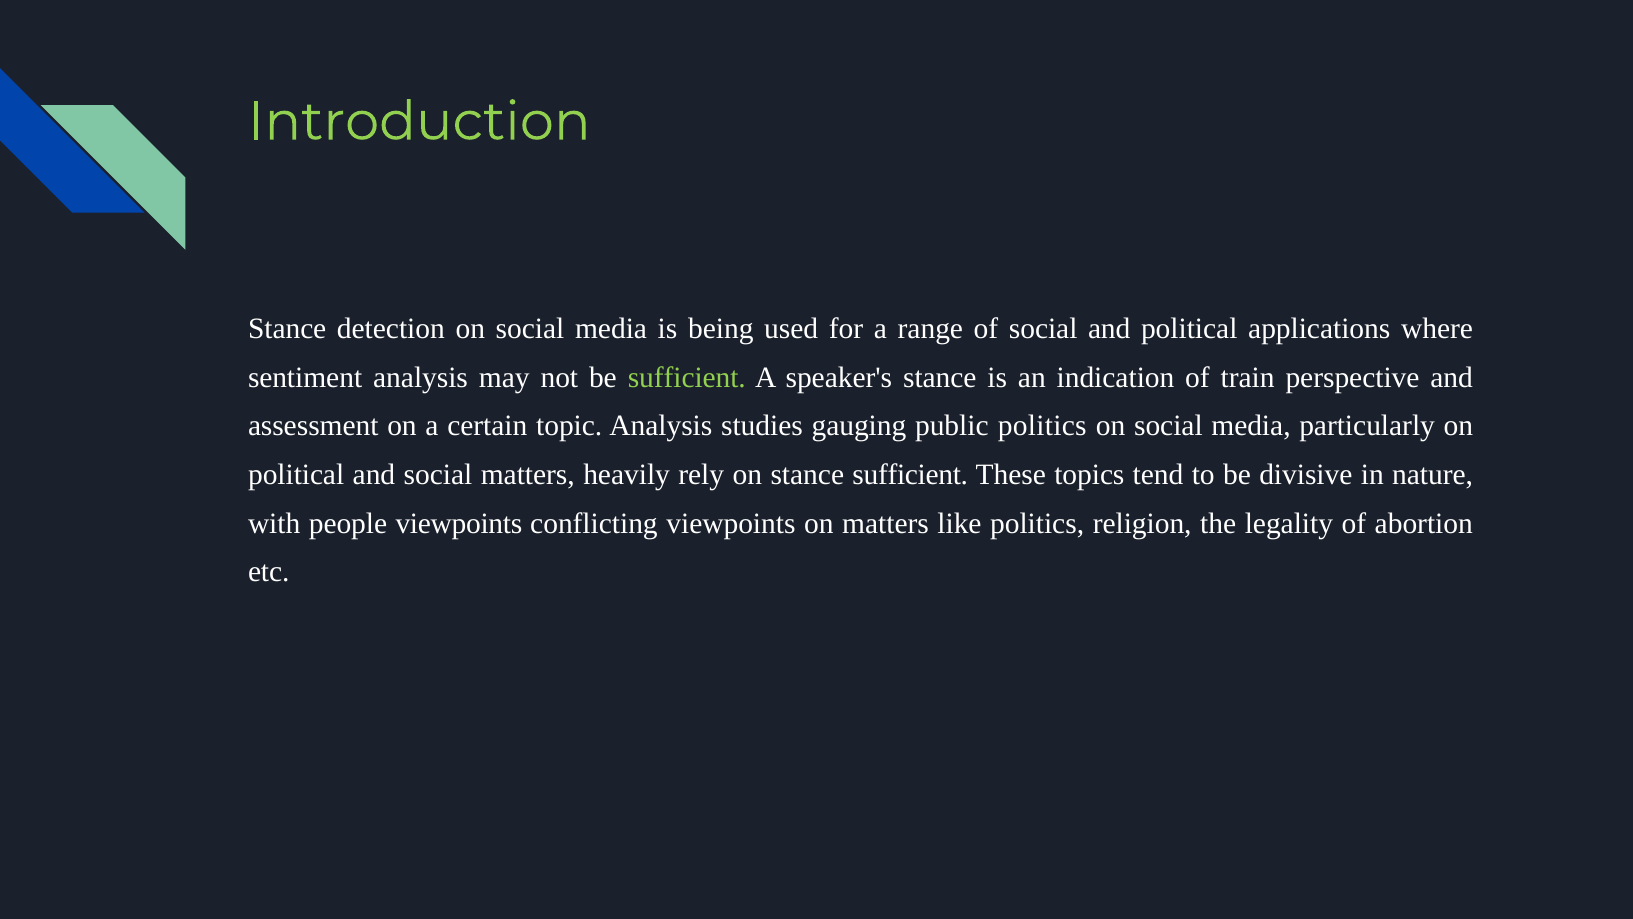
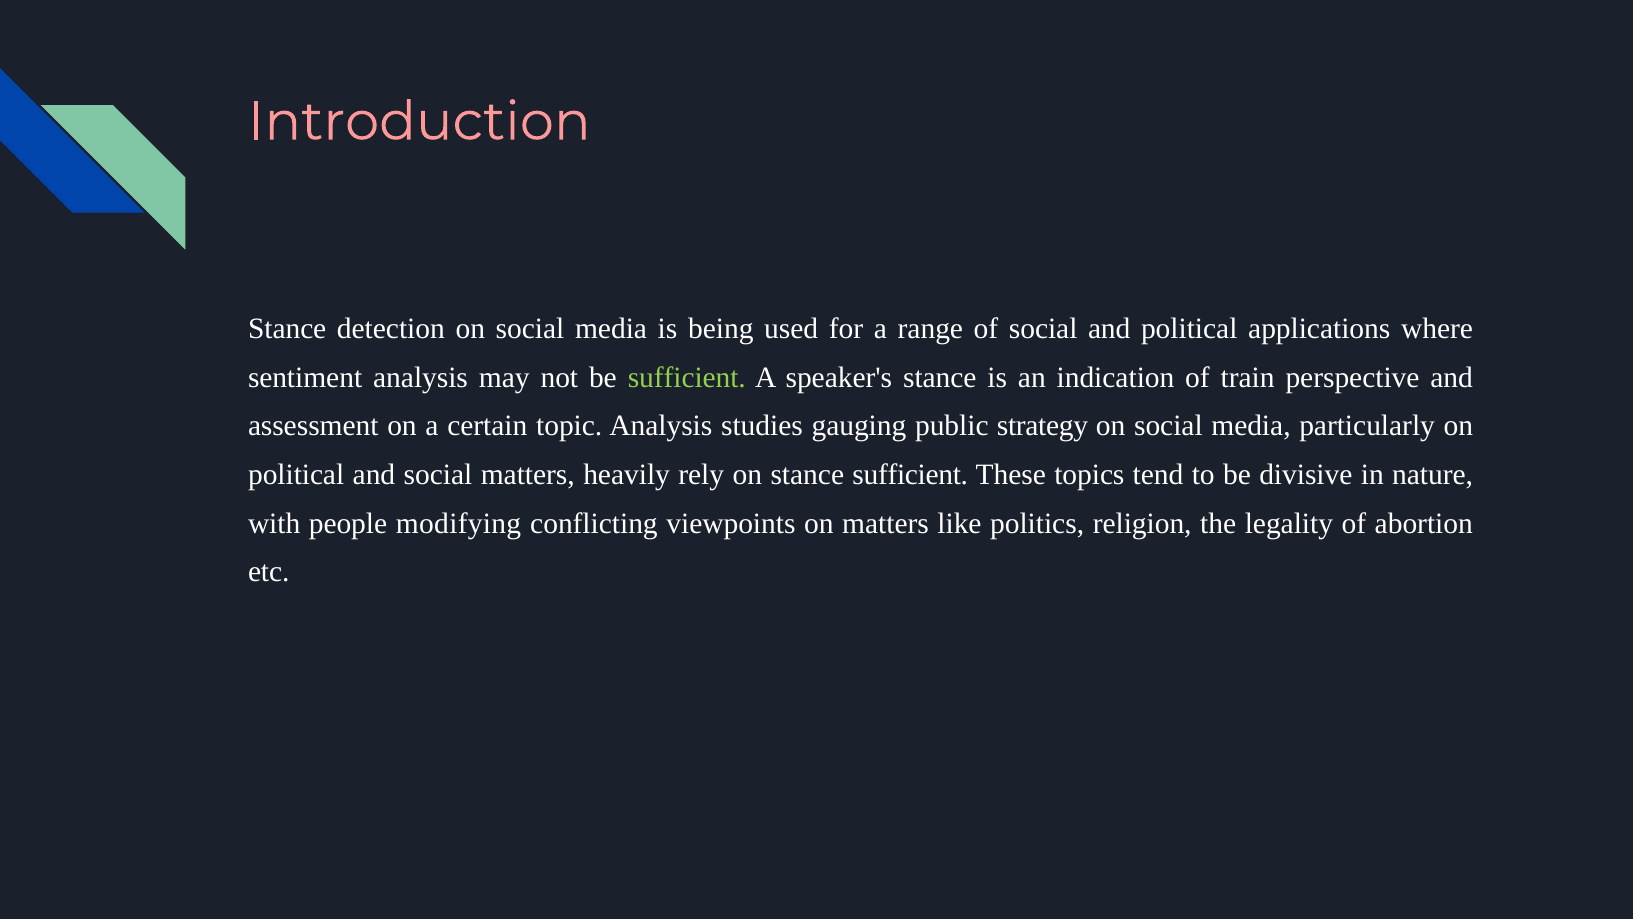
Introduction colour: light green -> pink
public politics: politics -> strategy
people viewpoints: viewpoints -> modifying
